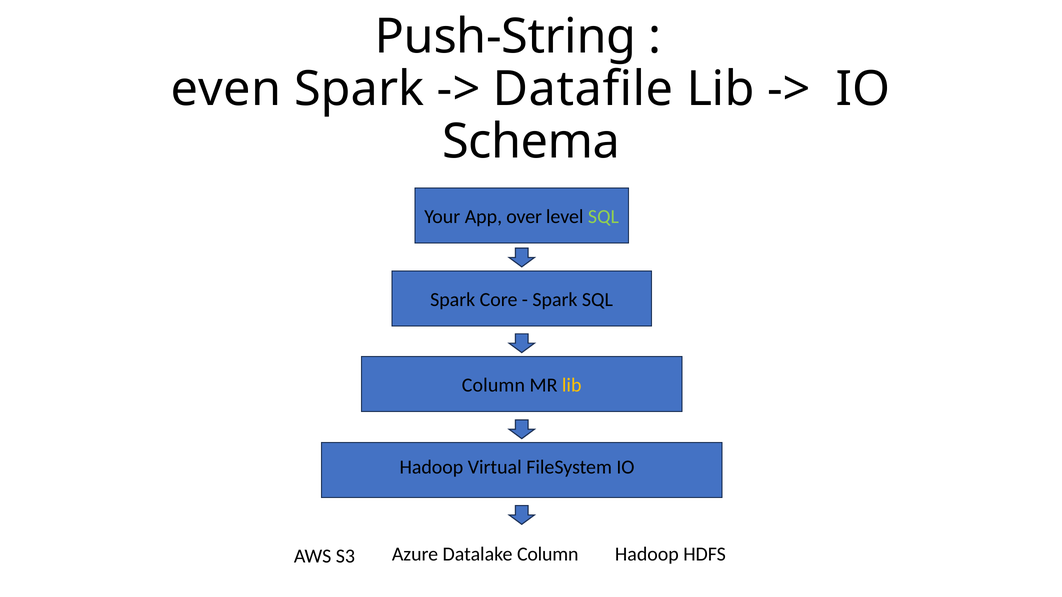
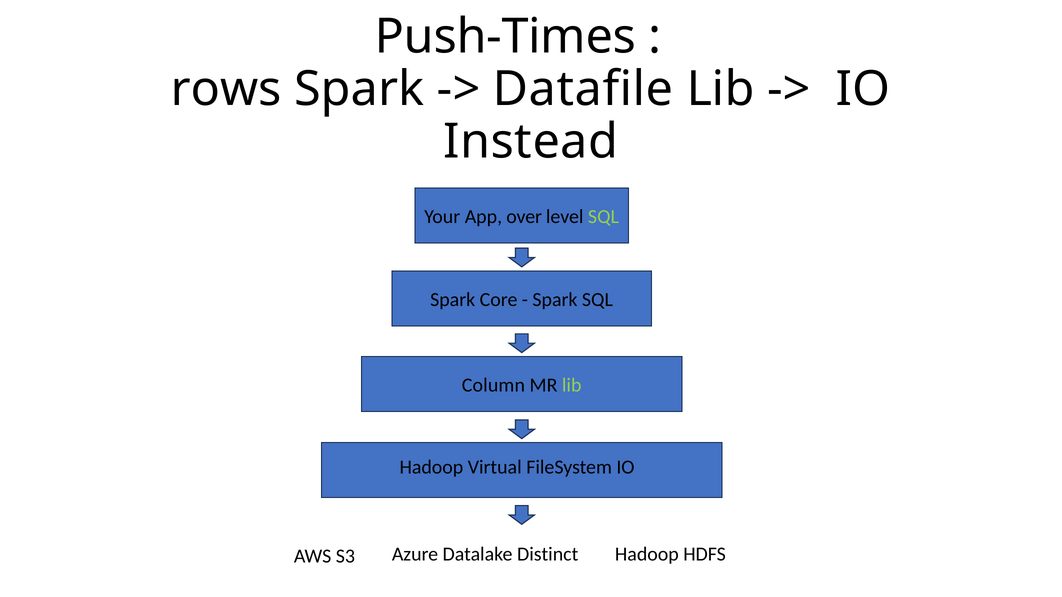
Push-String: Push-String -> Push-Times
even: even -> rows
Schema: Schema -> Instead
lib at (572, 386) colour: yellow -> light green
Datalake Column: Column -> Distinct
